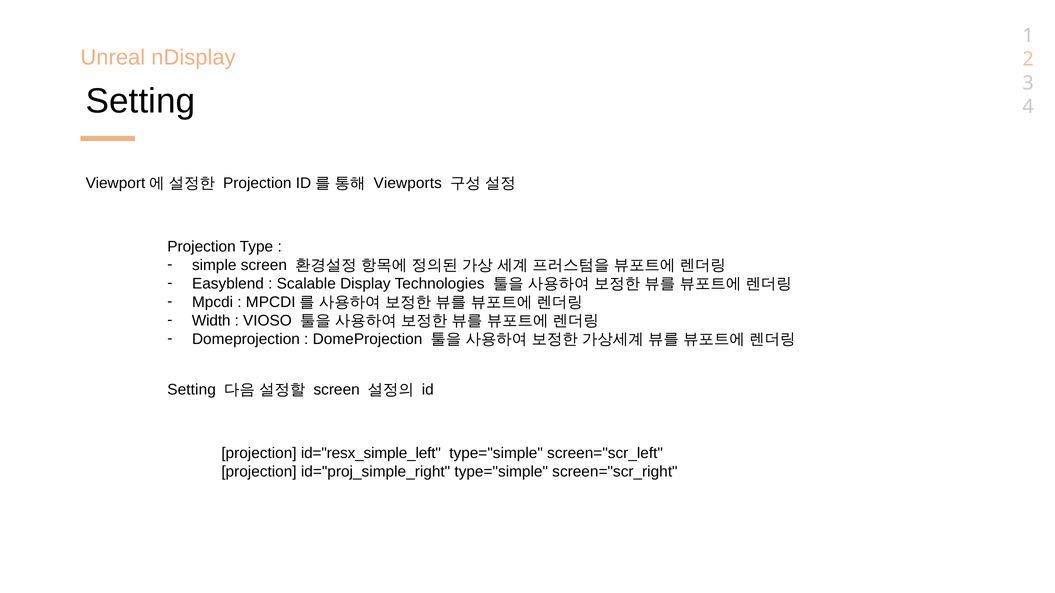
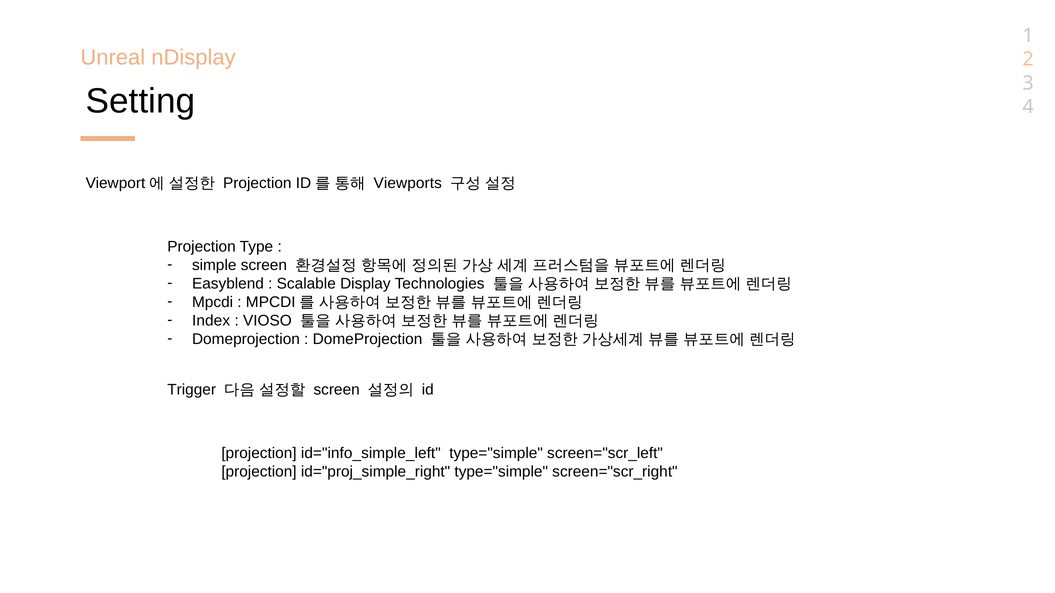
Width: Width -> Index
Setting at (192, 390): Setting -> Trigger
id="resx_simple_left: id="resx_simple_left -> id="info_simple_left
